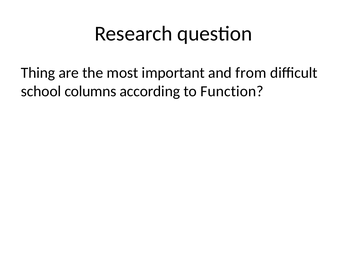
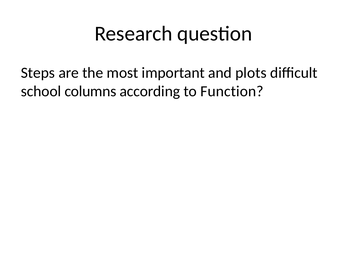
Thing: Thing -> Steps
from: from -> plots
